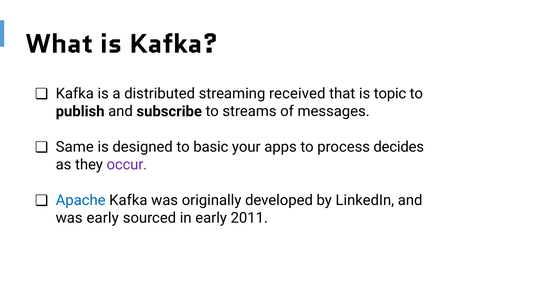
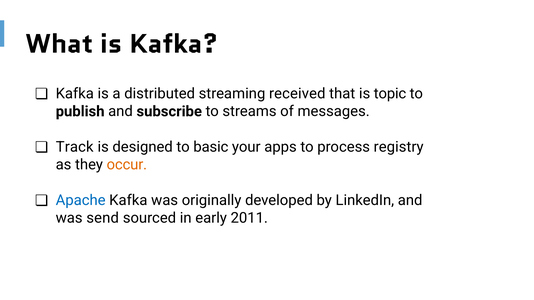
Same: Same -> Track
decides: decides -> registry
occur colour: purple -> orange
was early: early -> send
